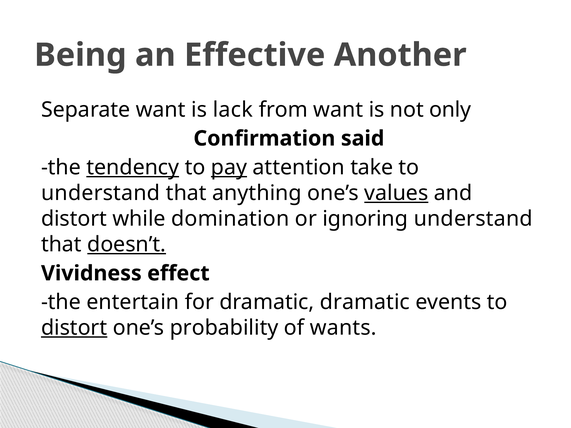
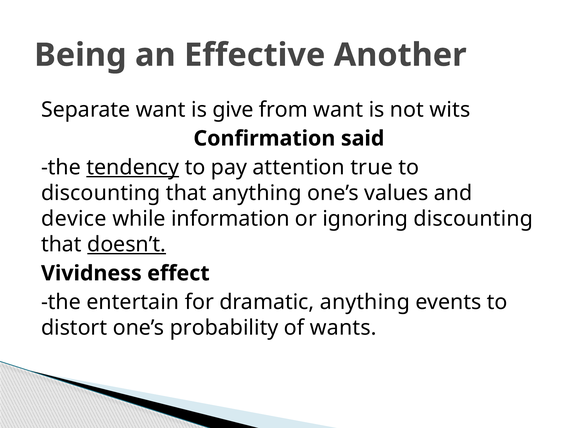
lack: lack -> give
only: only -> wits
pay underline: present -> none
take: take -> true
understand at (101, 193): understand -> discounting
values underline: present -> none
distort at (74, 219): distort -> device
domination: domination -> information
ignoring understand: understand -> discounting
dramatic dramatic: dramatic -> anything
distort at (74, 328) underline: present -> none
